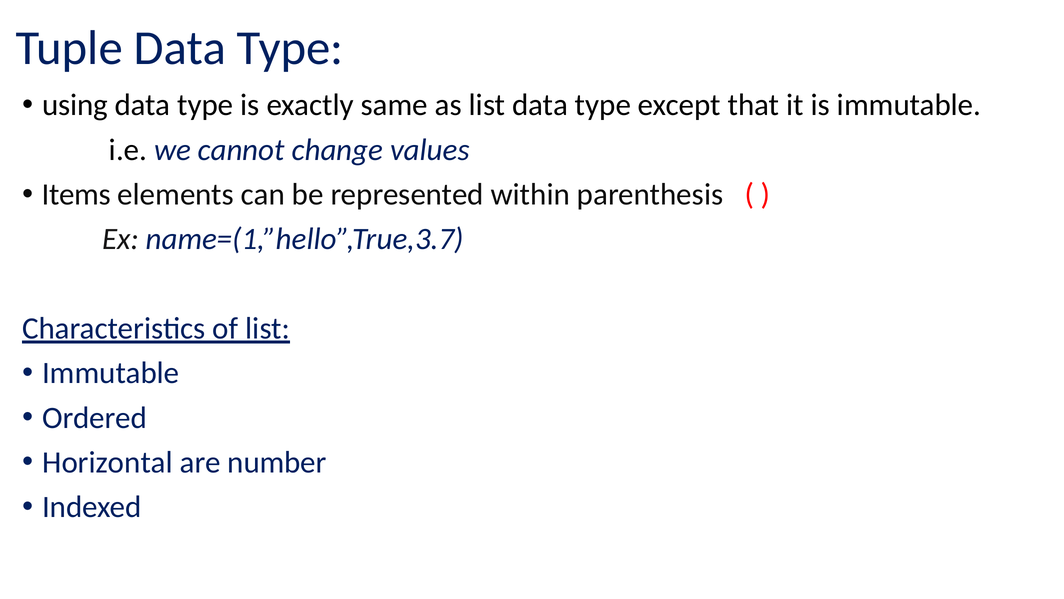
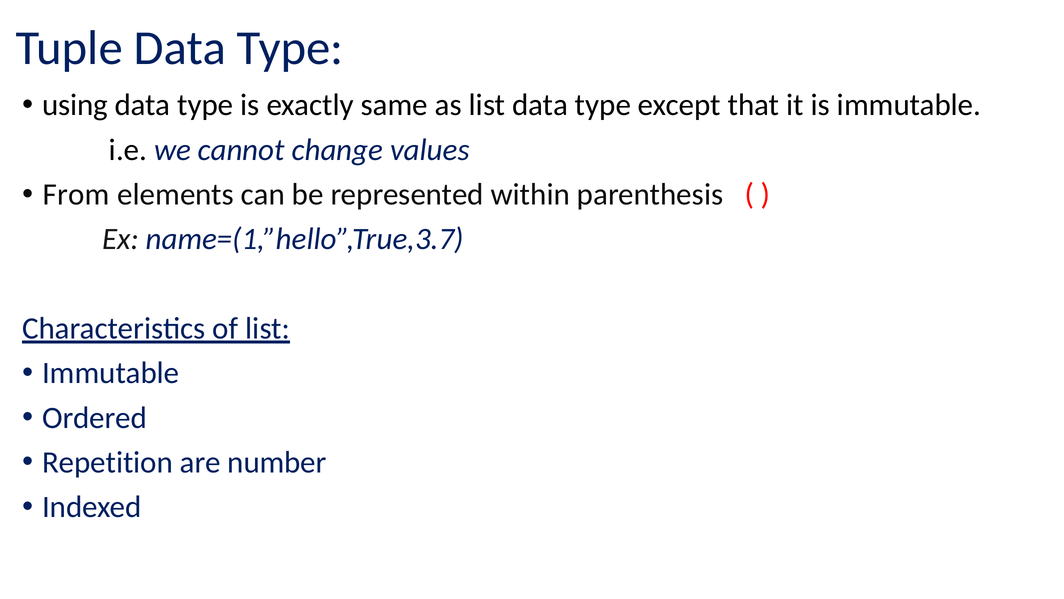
Items: Items -> From
Horizontal: Horizontal -> Repetition
